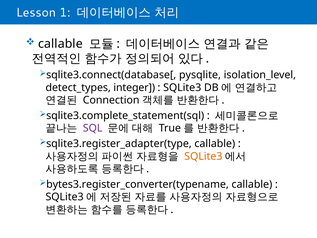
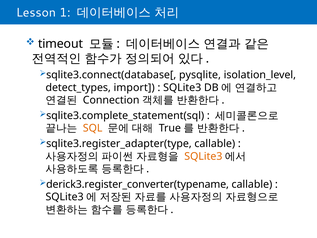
callable at (60, 44): callable -> timeout
integer: integer -> import
SQL colour: purple -> orange
bytes3.register_converter(typename: bytes3.register_converter(typename -> derick3.register_converter(typename
